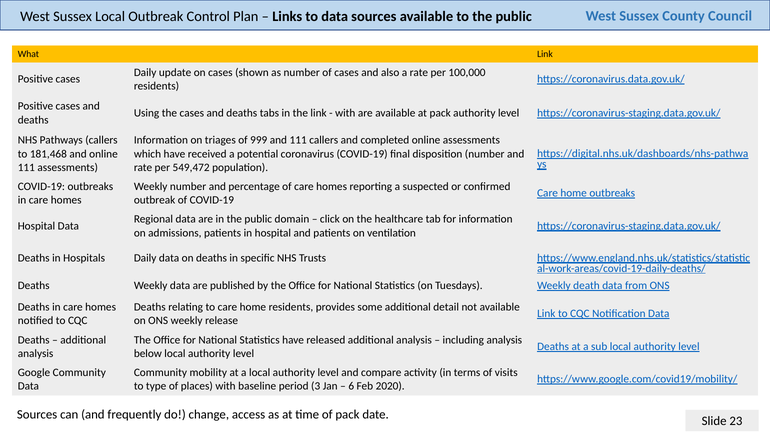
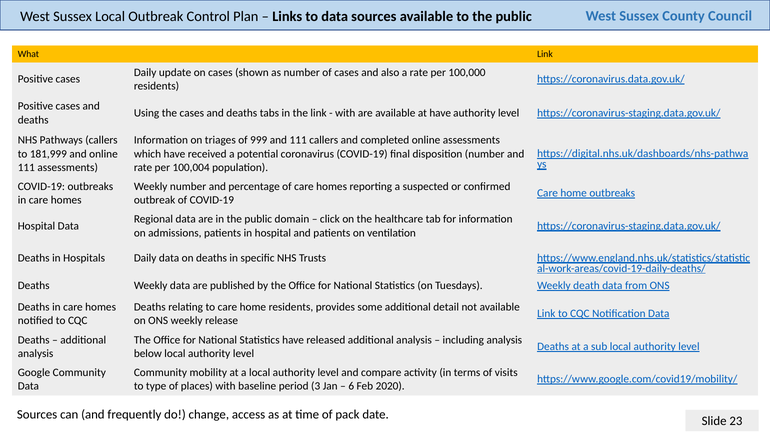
at pack: pack -> have
181,468: 181,468 -> 181,999
549,472: 549,472 -> 100,004
